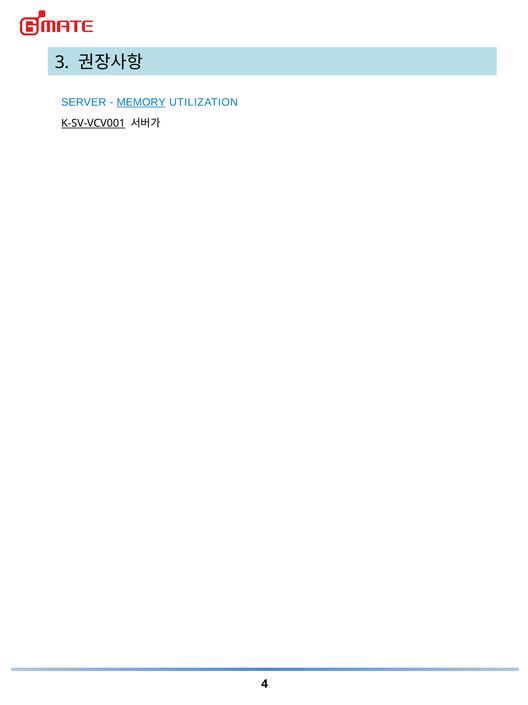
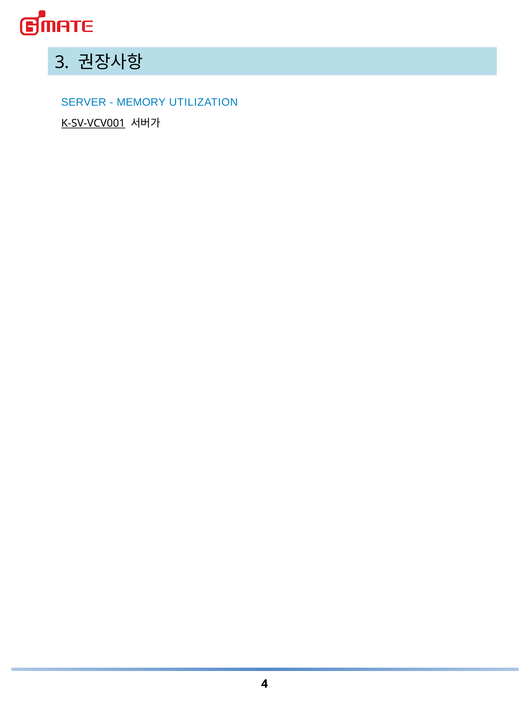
MEMORY underline: present -> none
